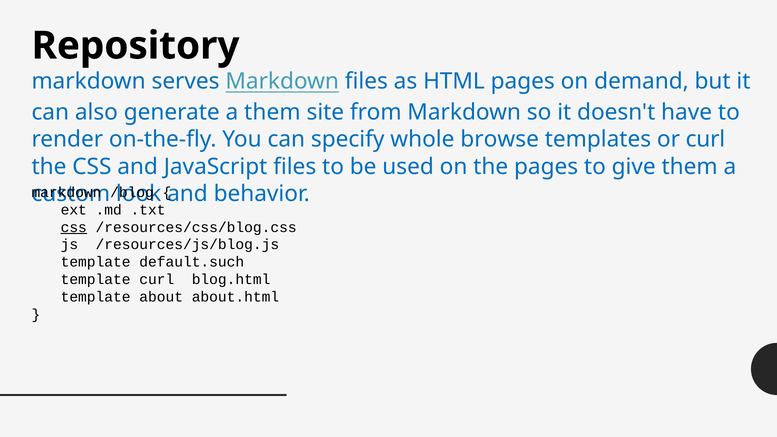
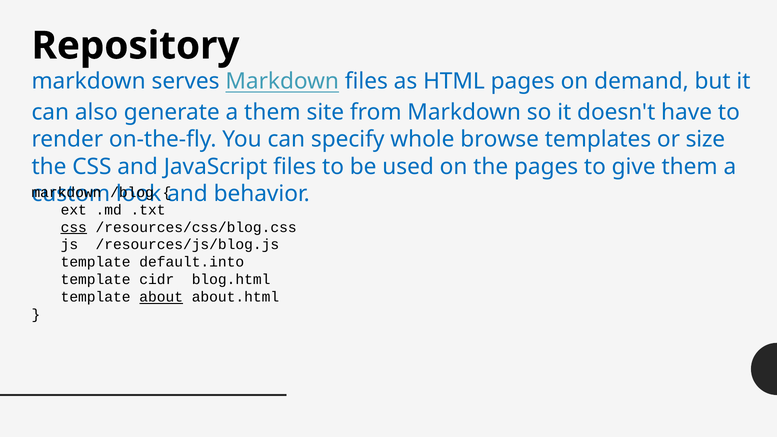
or curl: curl -> size
default.such: default.such -> default.into
template curl: curl -> cidr
about underline: none -> present
